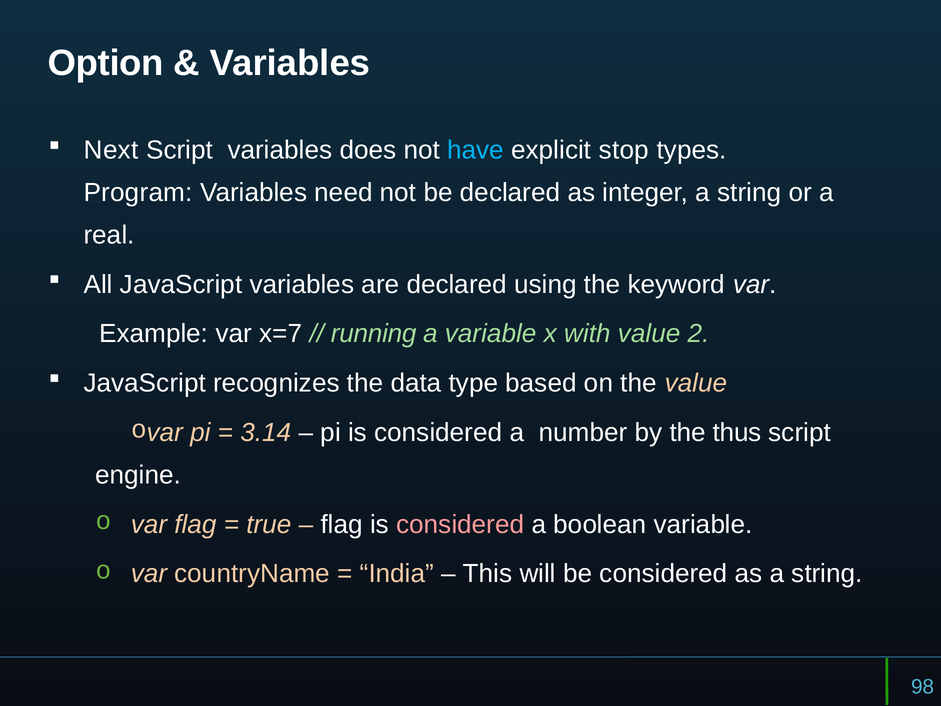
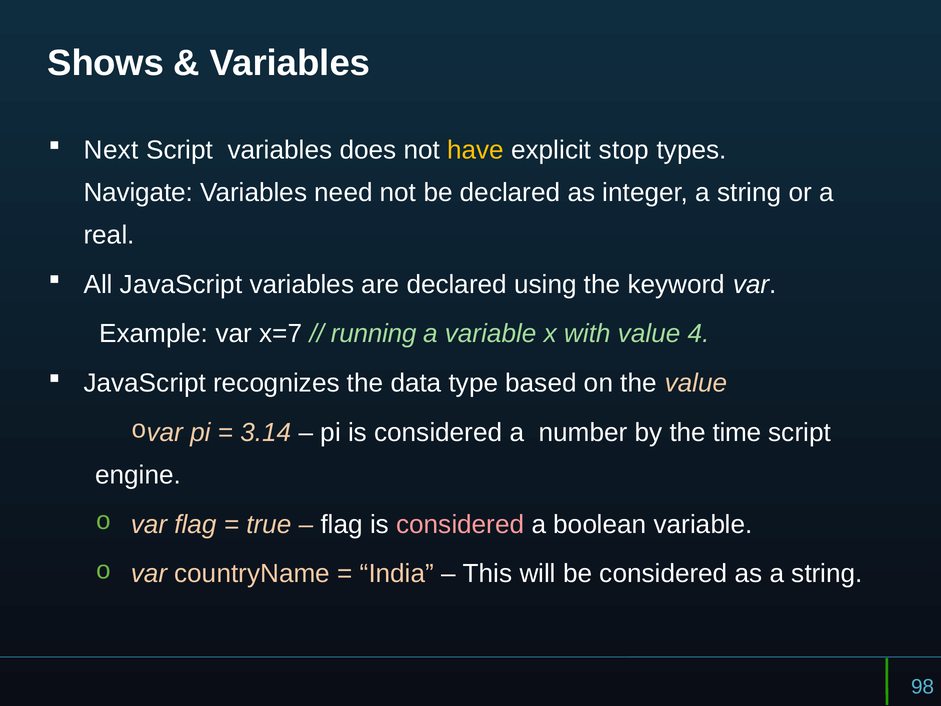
Option: Option -> Shows
have colour: light blue -> yellow
Program: Program -> Navigate
2: 2 -> 4
thus: thus -> time
